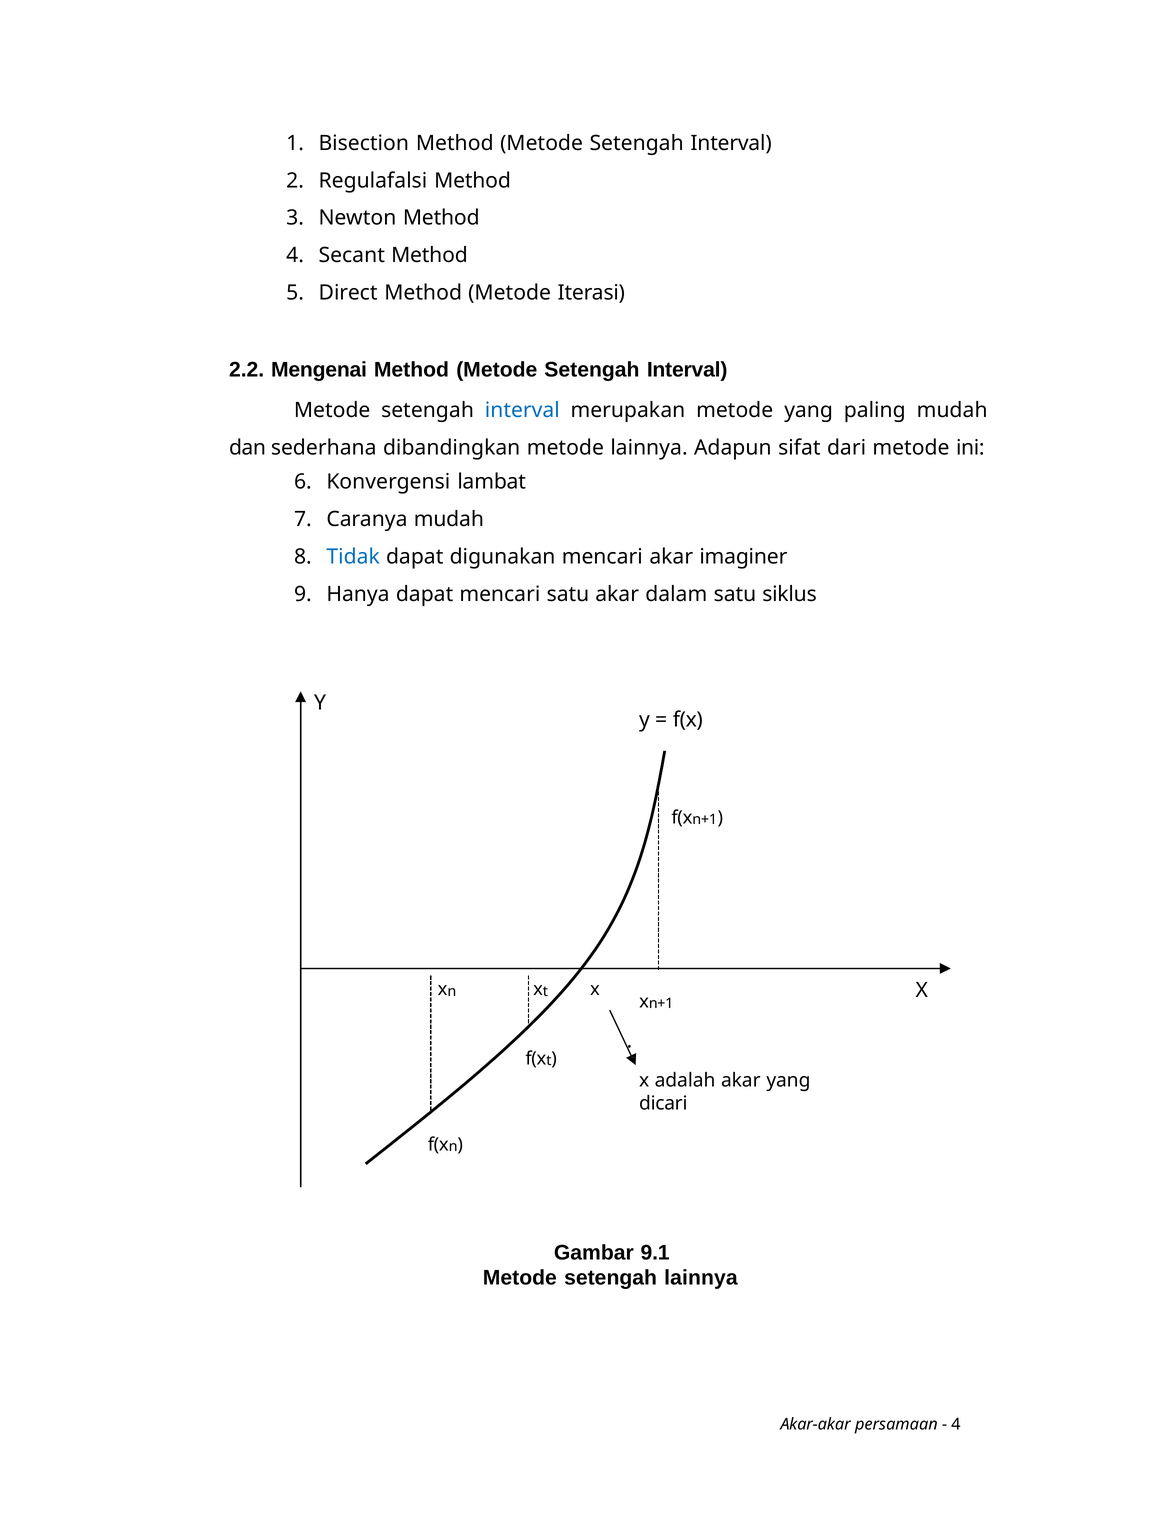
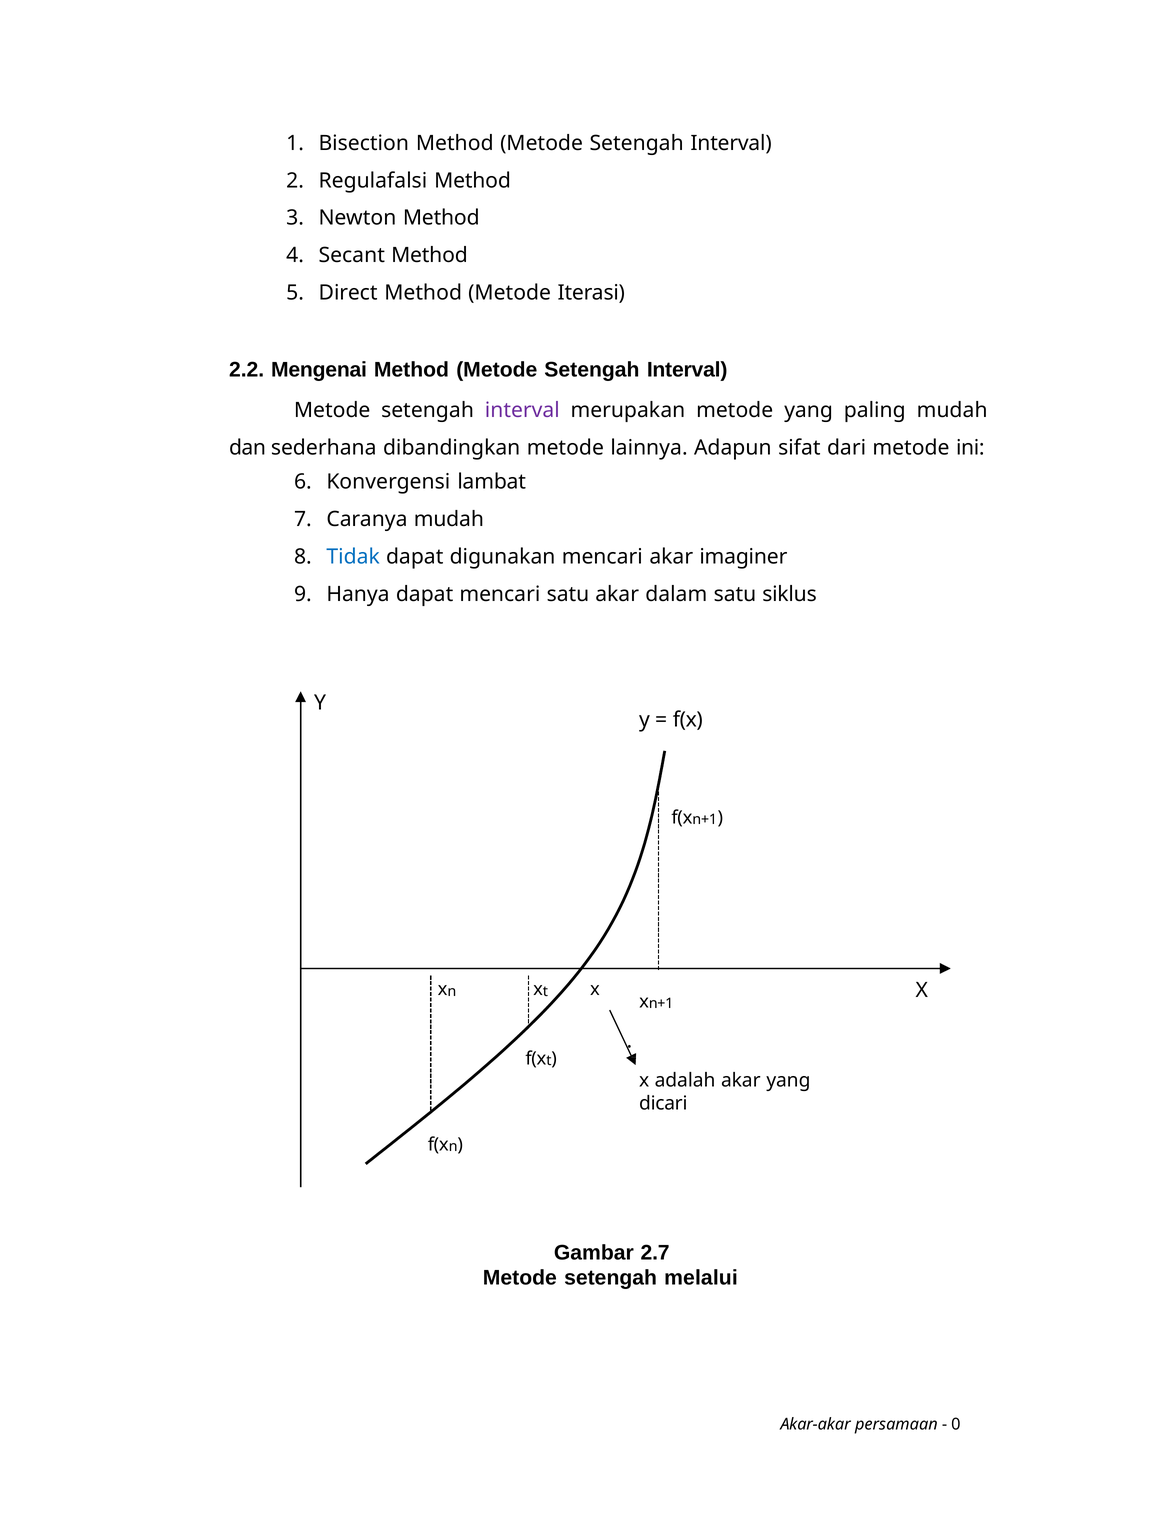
interval at (522, 410) colour: blue -> purple
9.1: 9.1 -> 2.7
setengah lainnya: lainnya -> melalui
4 at (956, 1424): 4 -> 0
